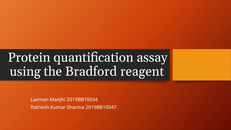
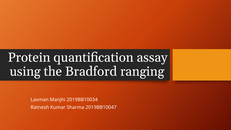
reagent: reagent -> ranging
